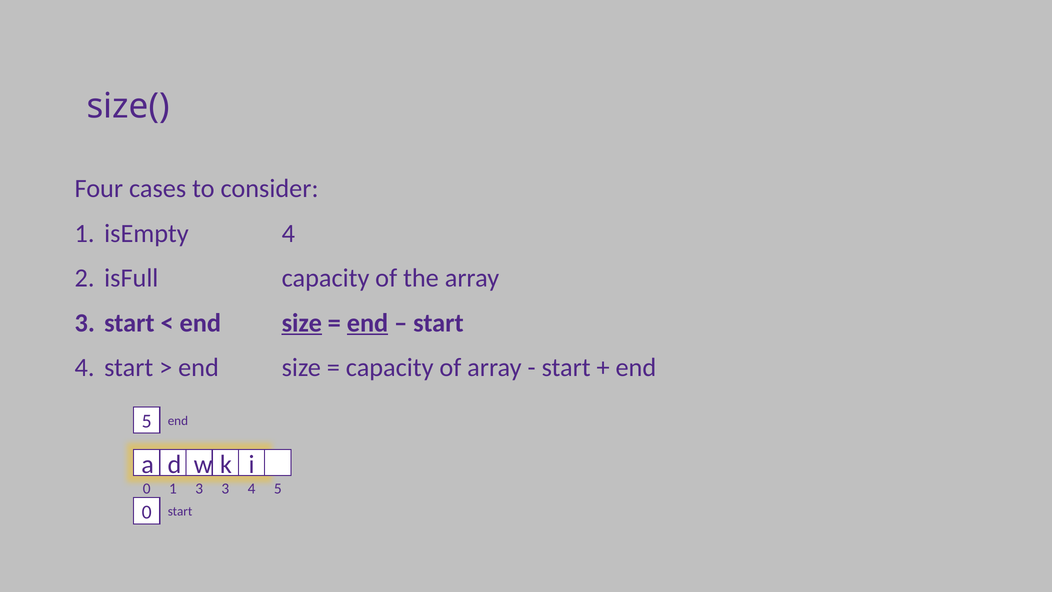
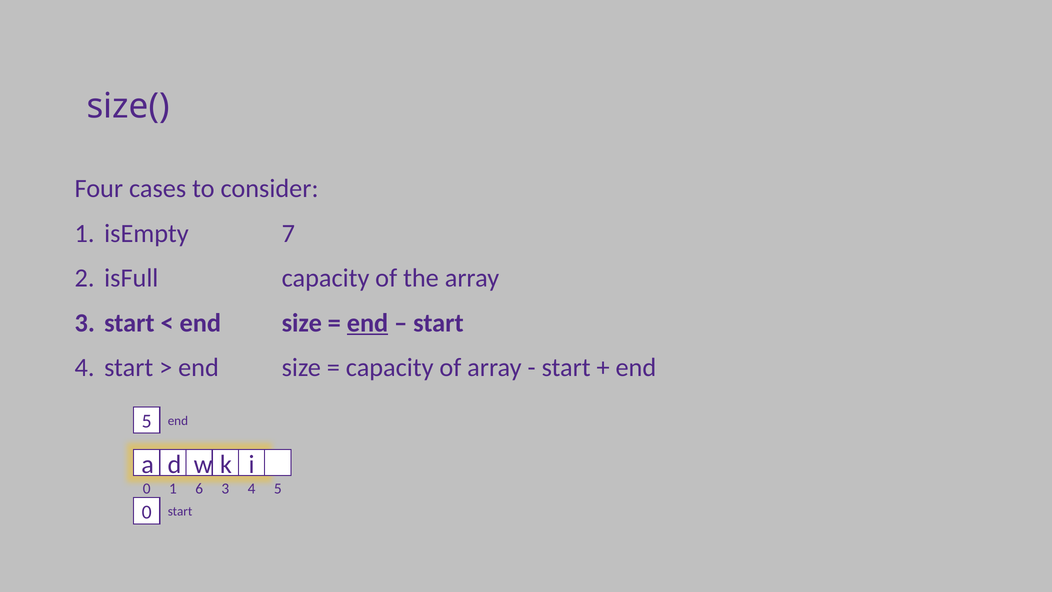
isEmpty 4: 4 -> 7
size at (302, 323) underline: present -> none
1 3: 3 -> 6
